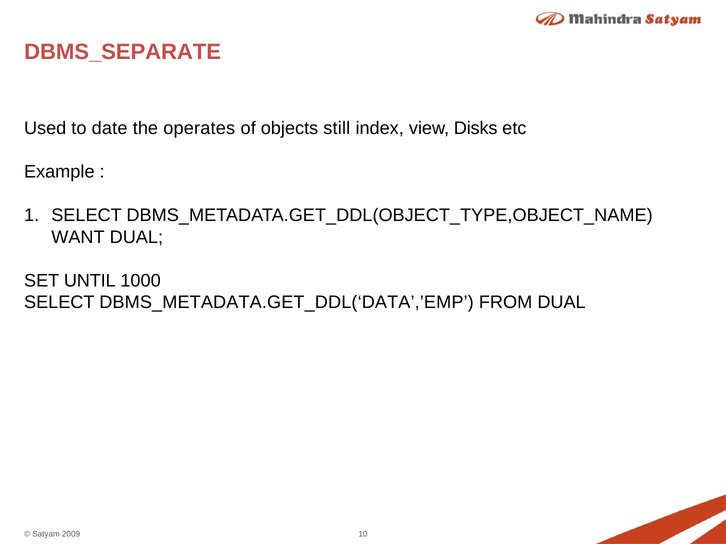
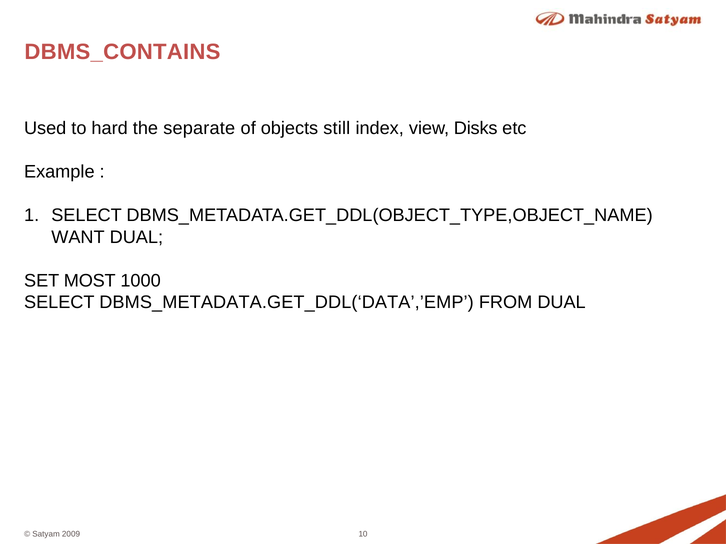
DBMS_SEPARATE: DBMS_SEPARATE -> DBMS_CONTAINS
date: date -> hard
operates: operates -> separate
UNTIL: UNTIL -> MOST
